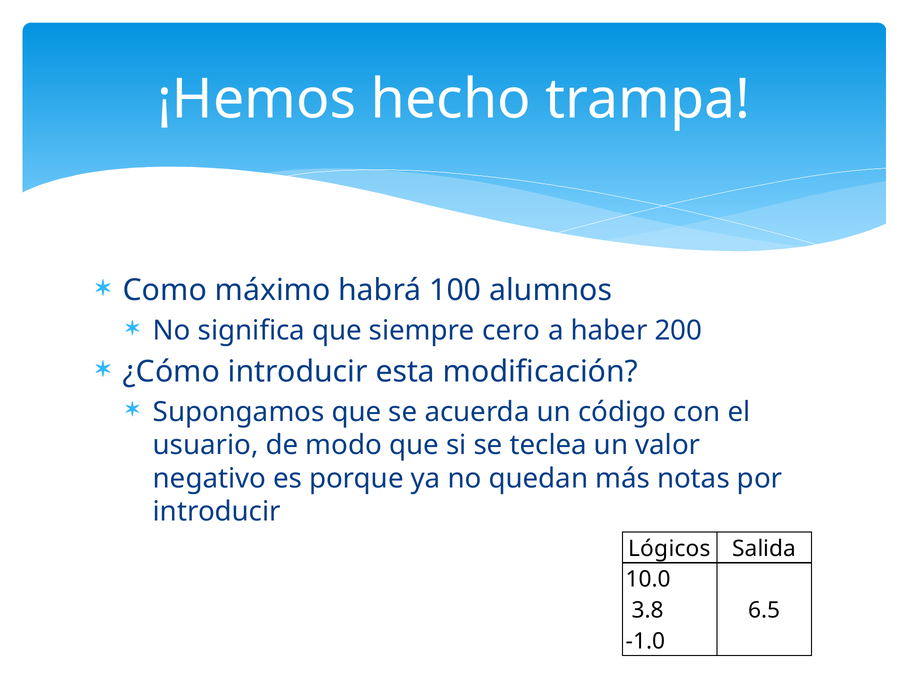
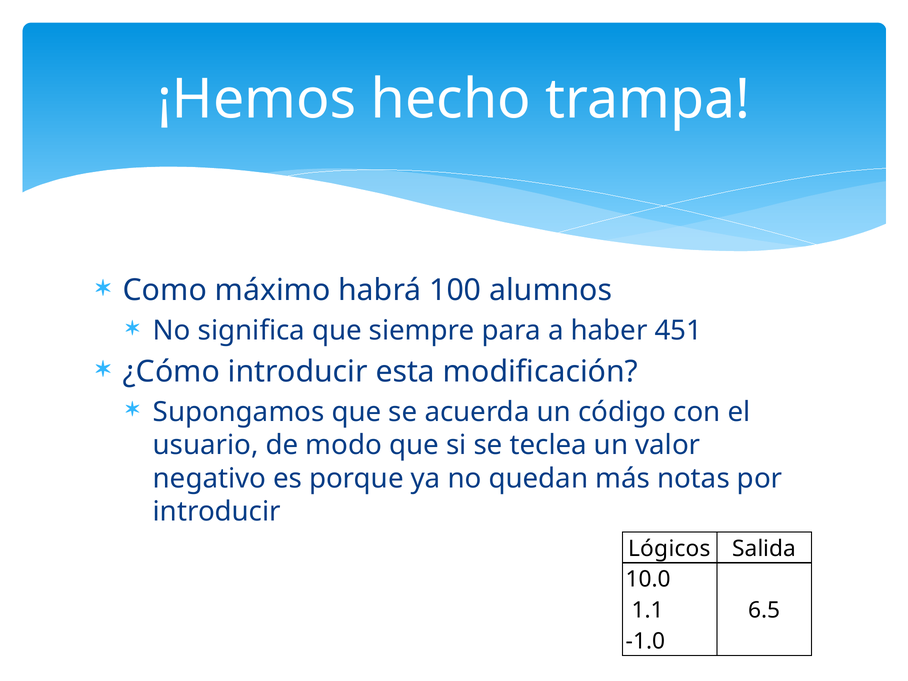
cero: cero -> para
200: 200 -> 451
3.8: 3.8 -> 1.1
